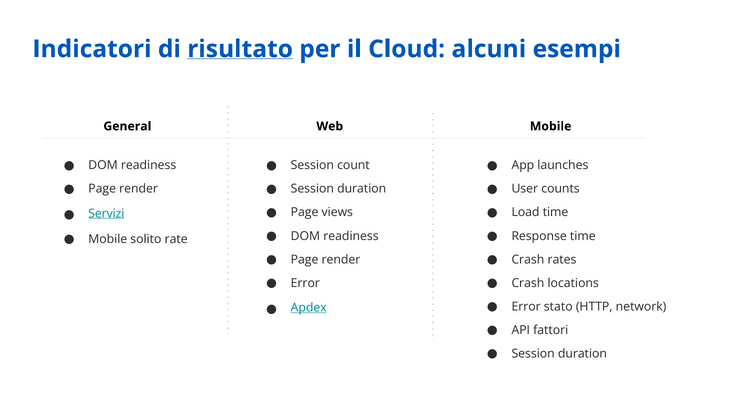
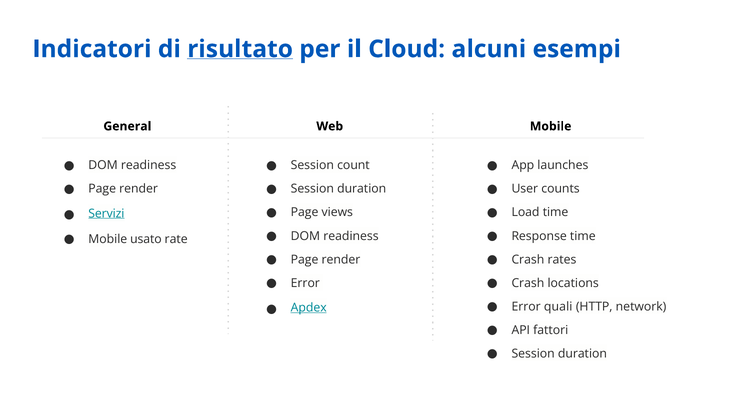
solito: solito -> usato
stato: stato -> quali
